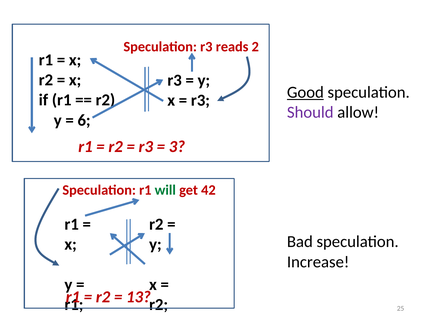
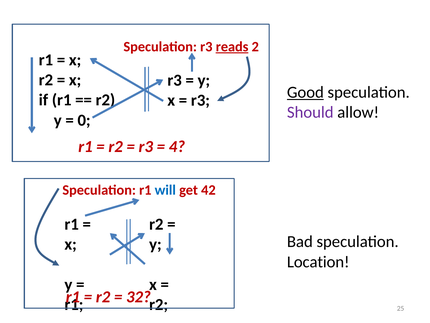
reads underline: none -> present
6: 6 -> 0
3: 3 -> 4
will colour: green -> blue
Increase: Increase -> Location
13: 13 -> 32
